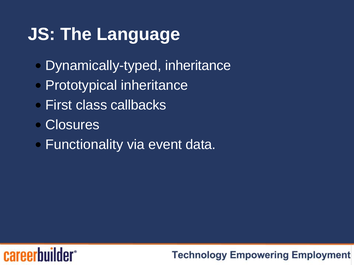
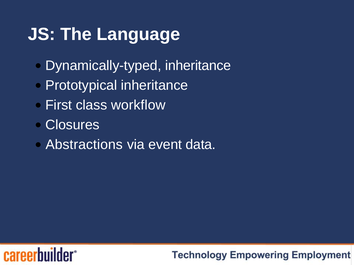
callbacks: callbacks -> workflow
Functionality: Functionality -> Abstractions
